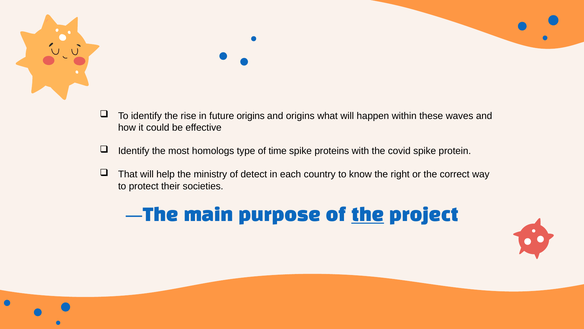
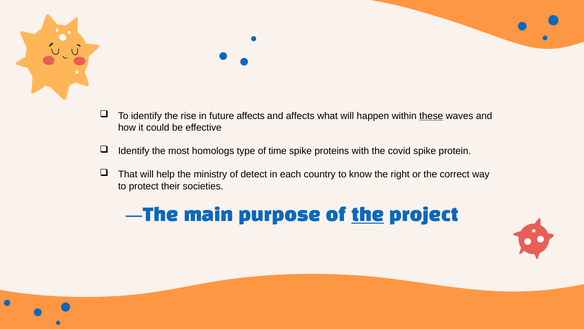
future origins: origins -> affects
and origins: origins -> affects
these underline: none -> present
